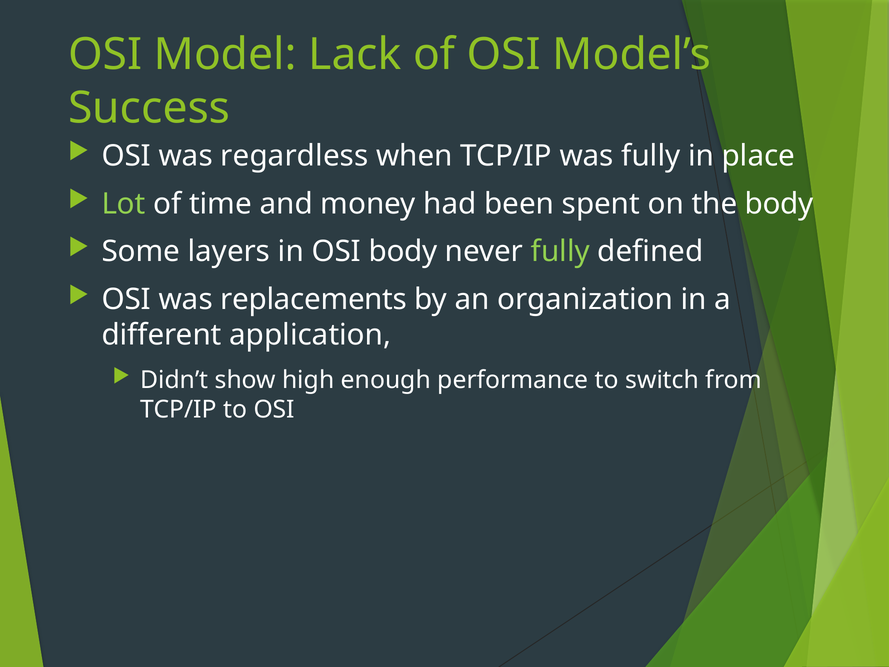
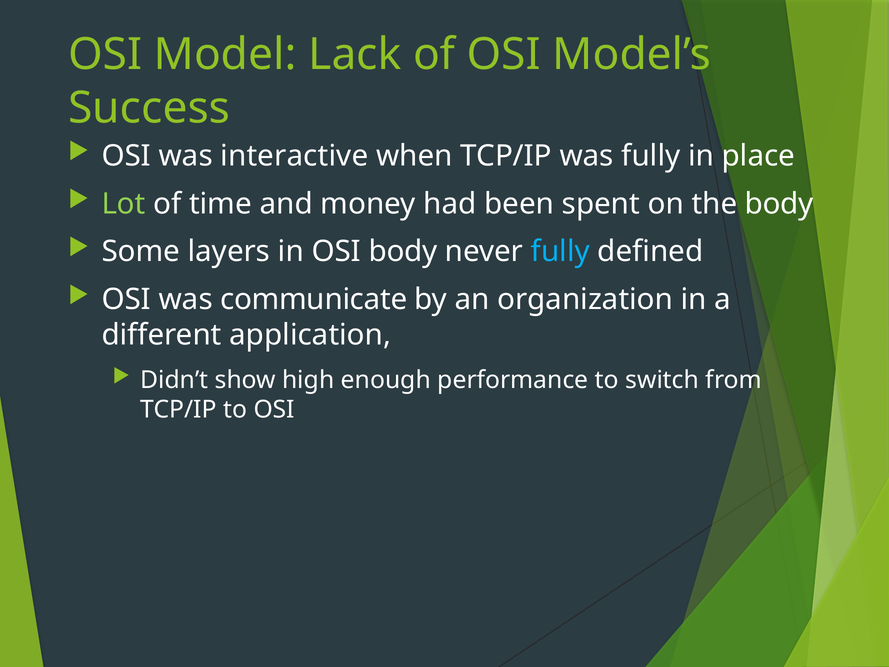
regardless: regardless -> interactive
fully at (560, 252) colour: light green -> light blue
replacements: replacements -> communicate
